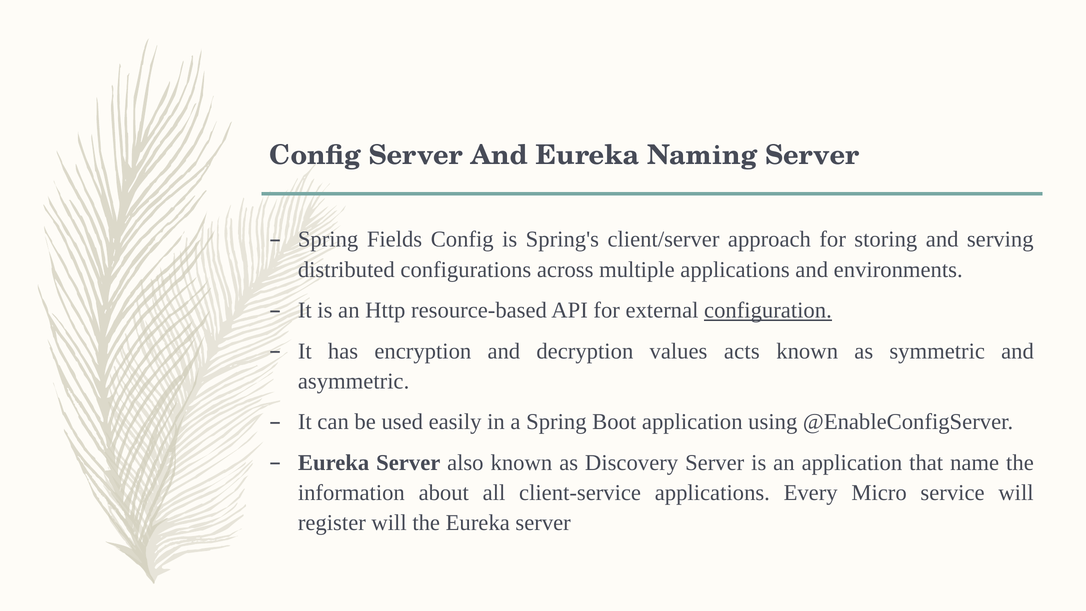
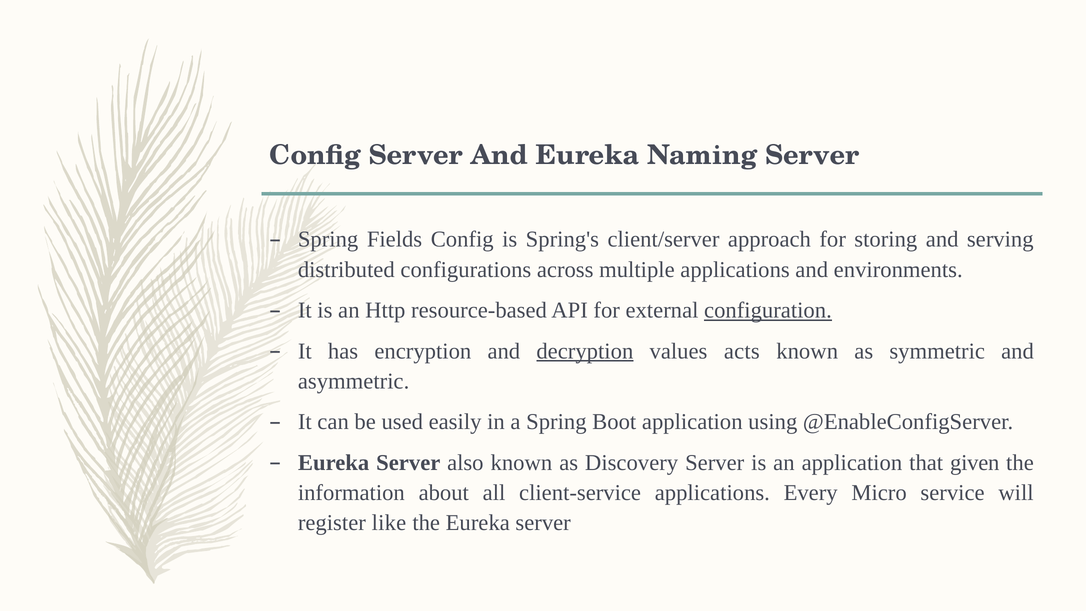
decryption underline: none -> present
name: name -> given
register will: will -> like
